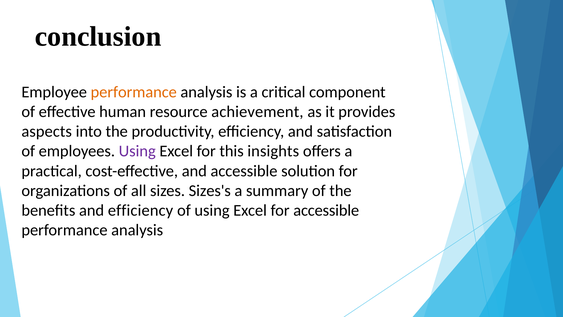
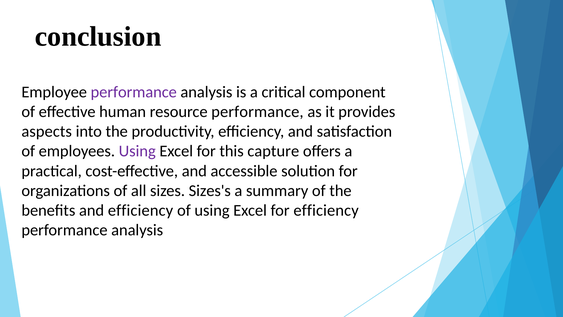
performance at (134, 92) colour: orange -> purple
resource achievement: achievement -> performance
insights: insights -> capture
for accessible: accessible -> efficiency
